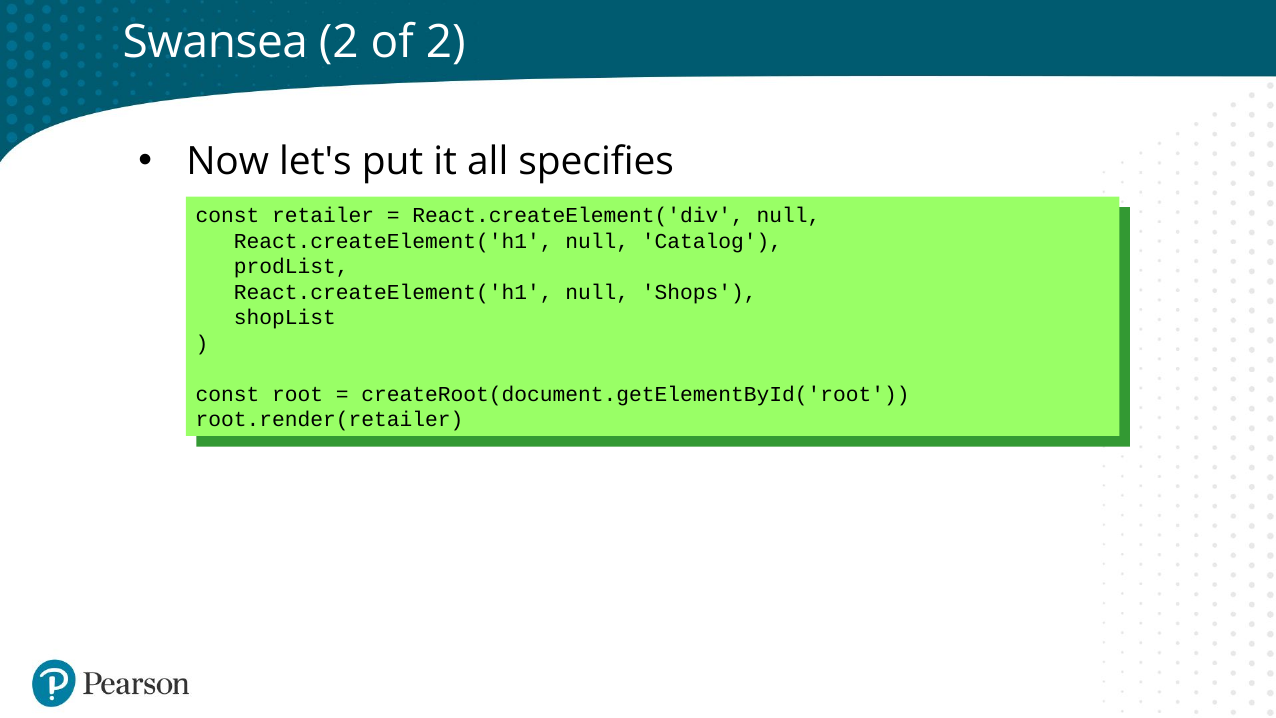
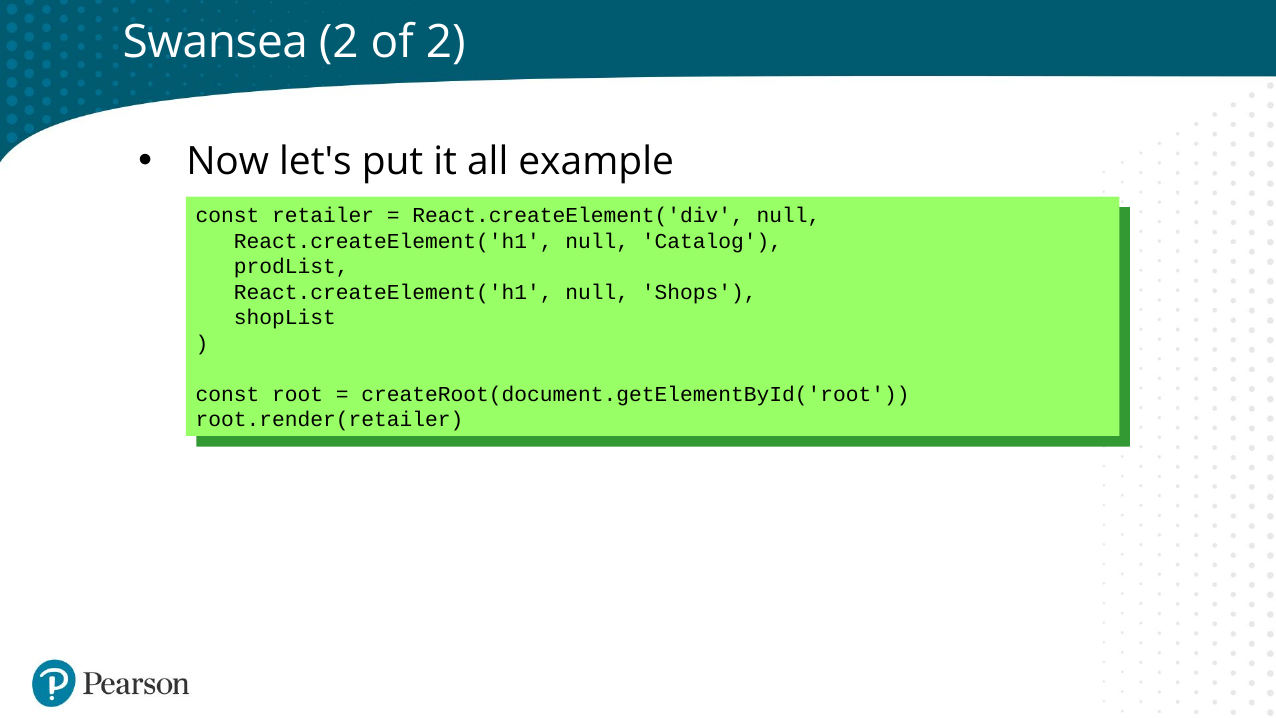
specifies: specifies -> example
